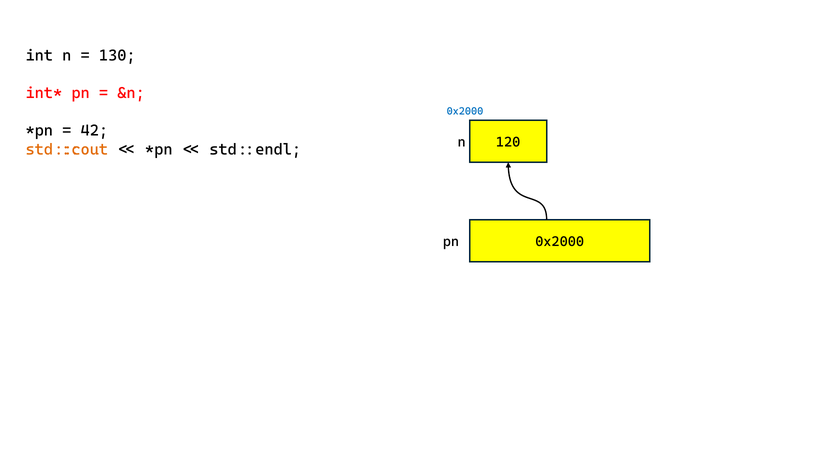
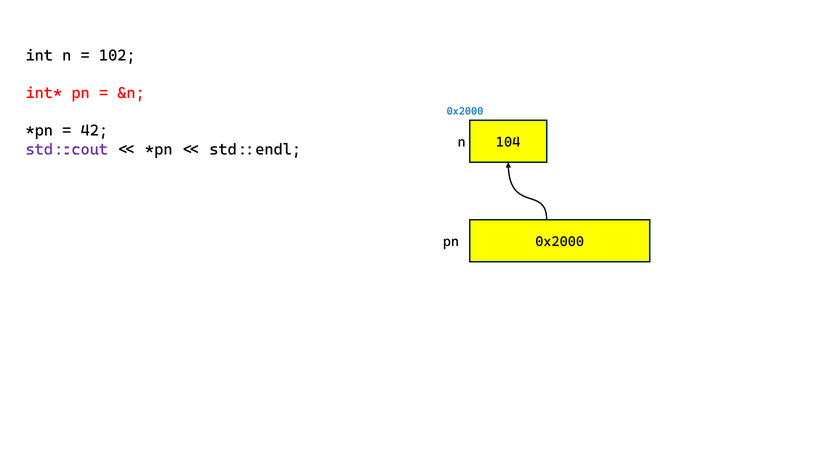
130: 130 -> 102
std::cout colour: orange -> purple
120: 120 -> 104
